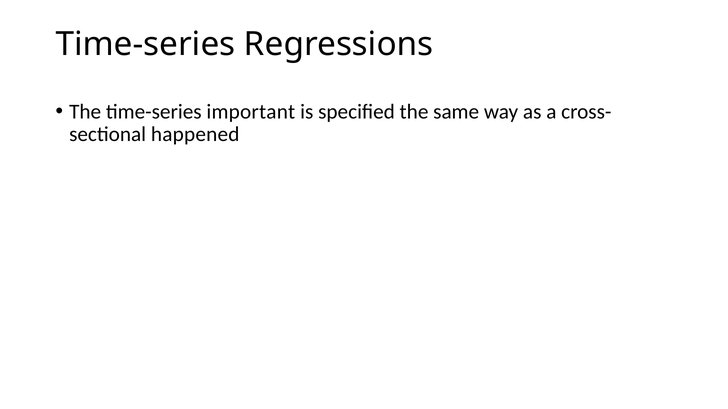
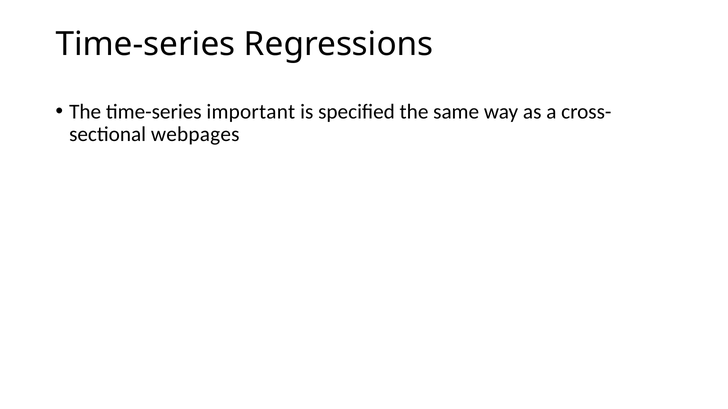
happened: happened -> webpages
